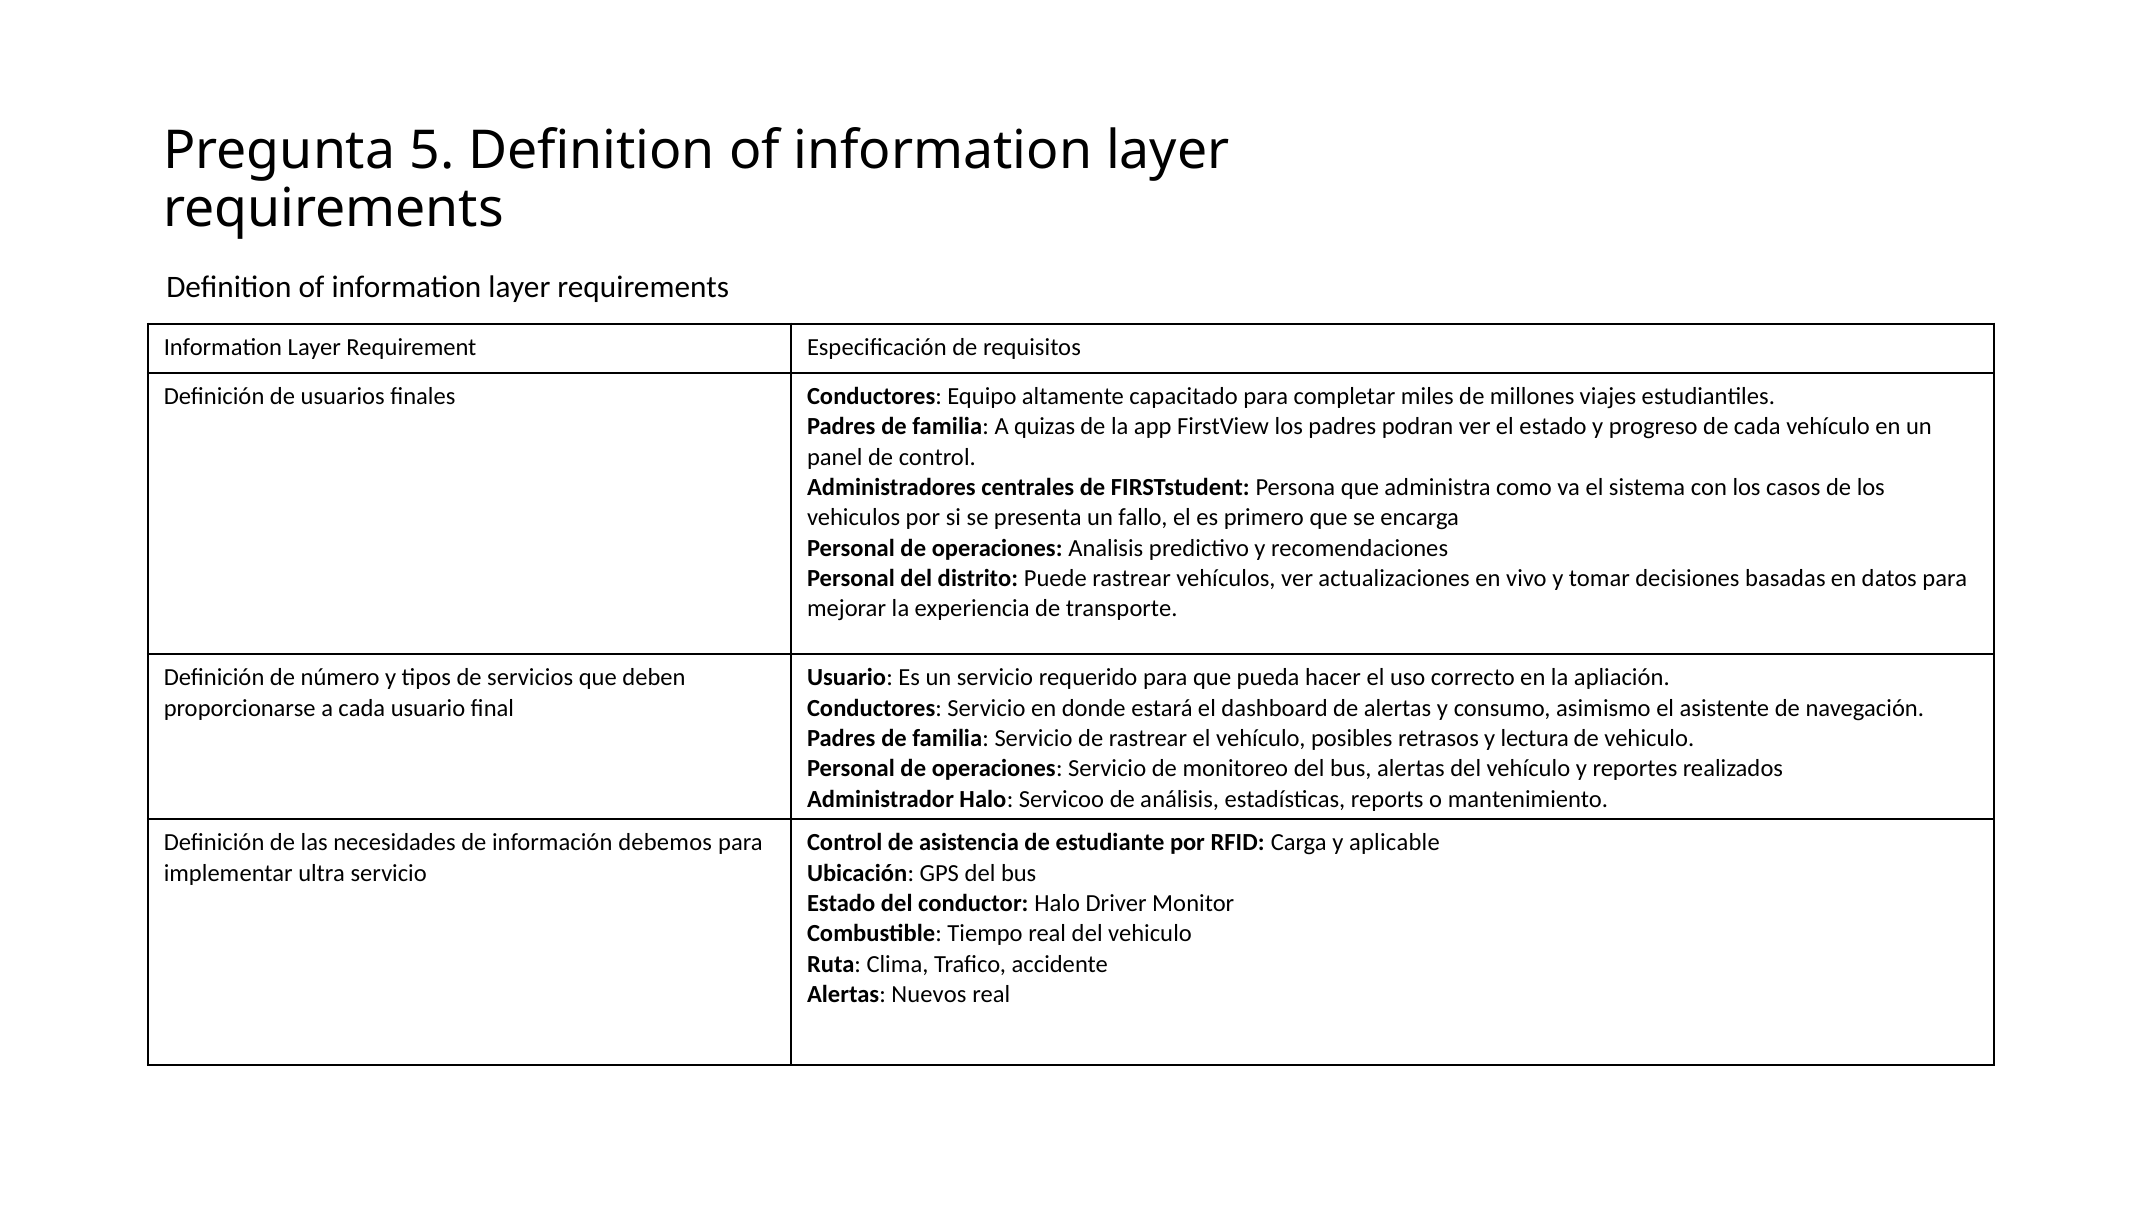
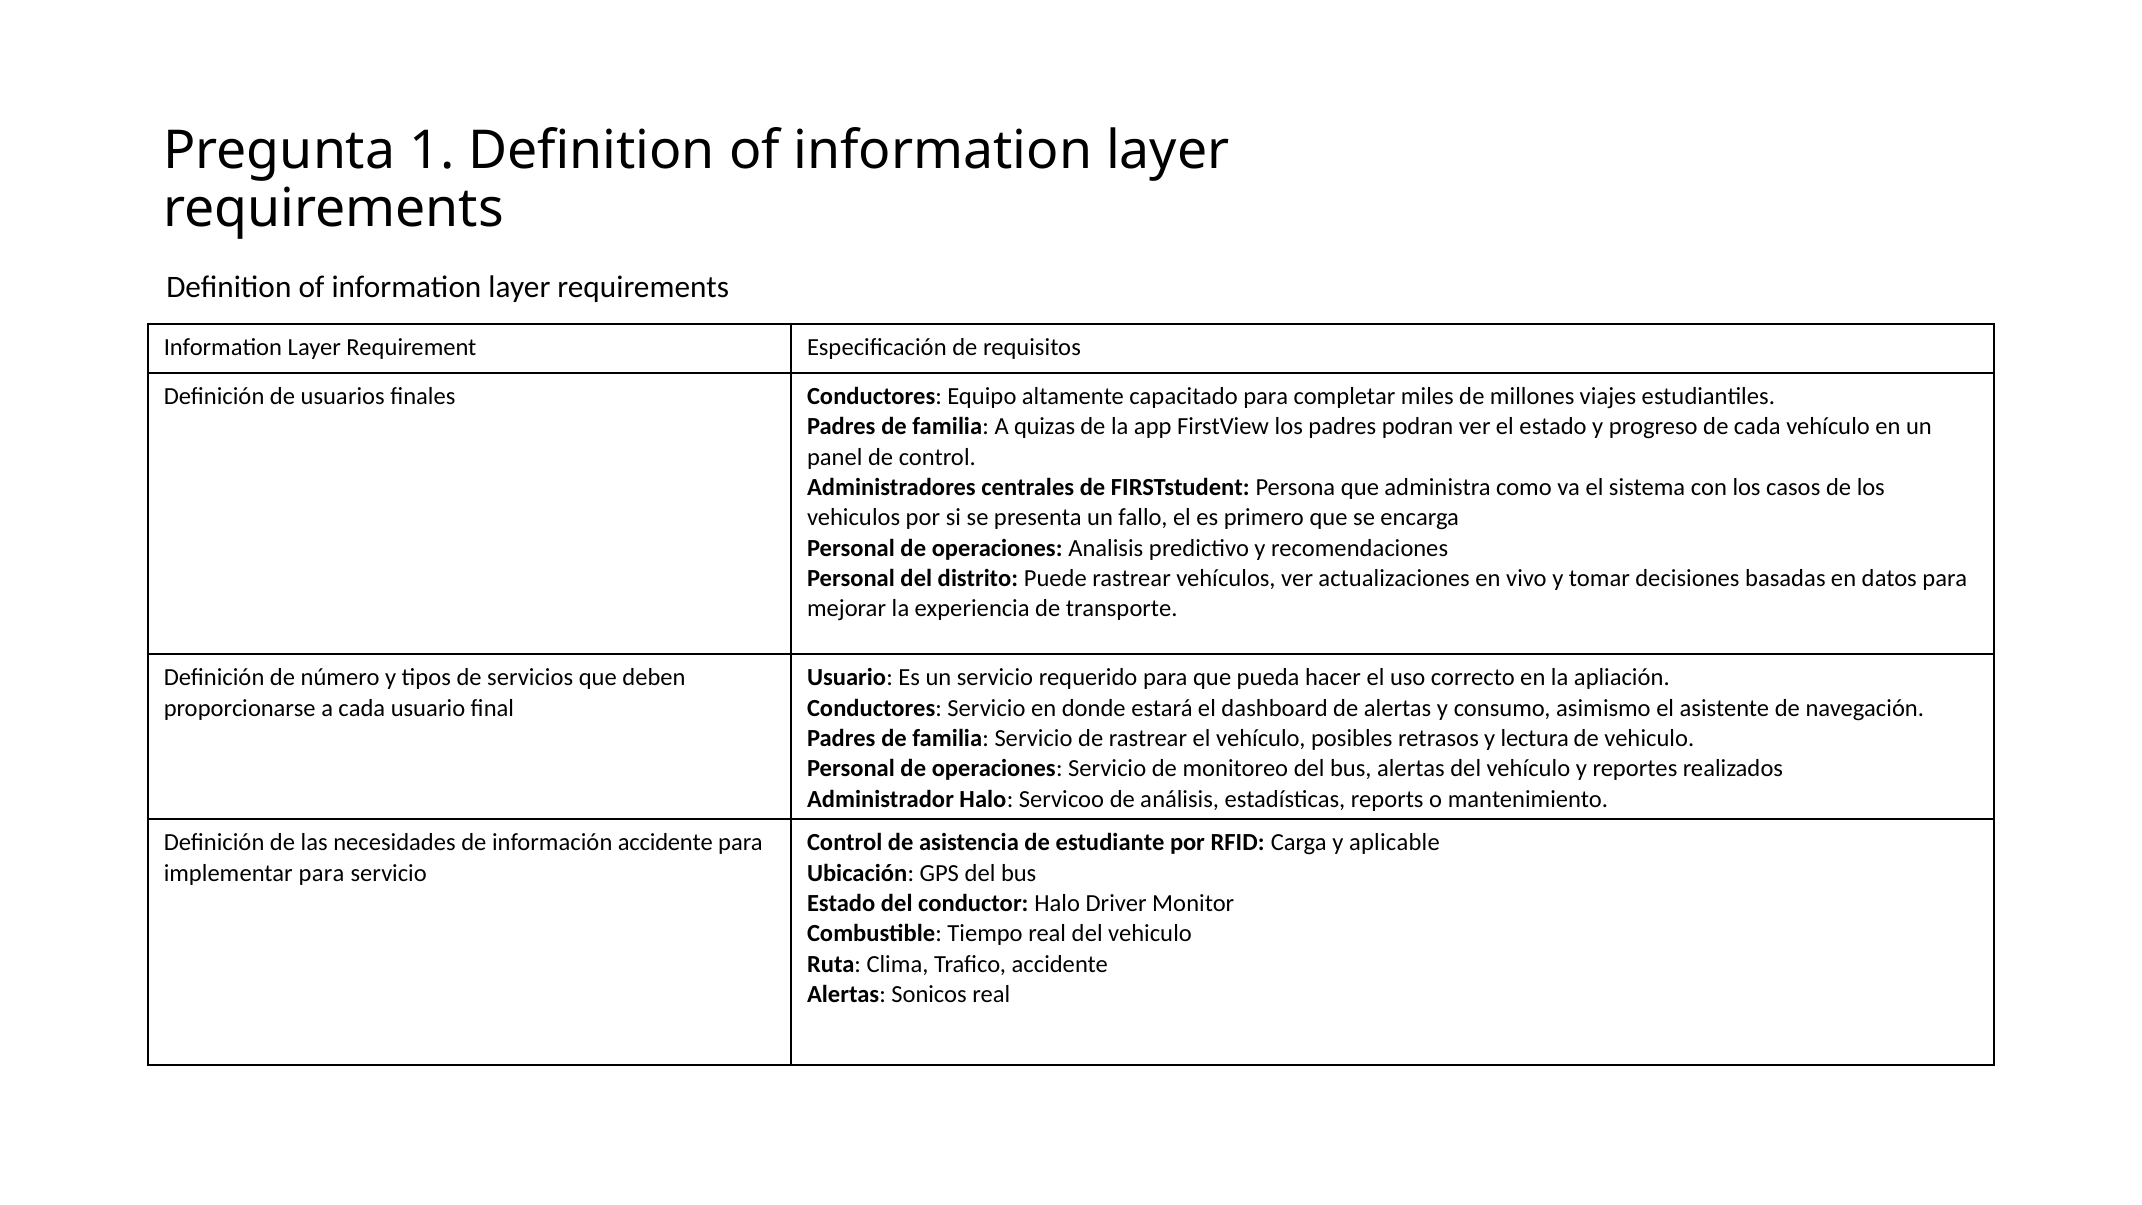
5: 5 -> 1
información debemos: debemos -> accidente
implementar ultra: ultra -> para
Nuevos: Nuevos -> Sonicos
